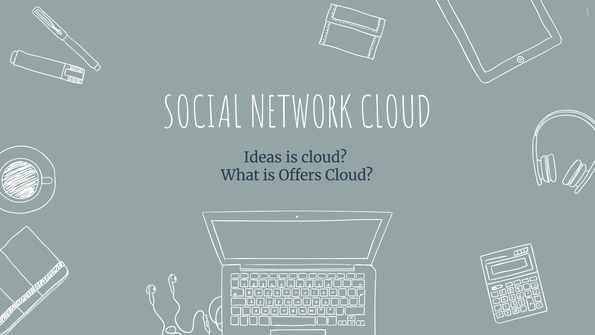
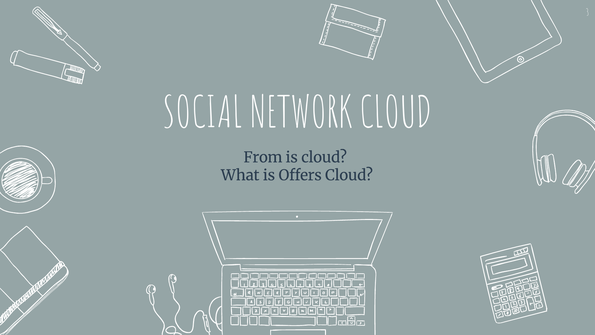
Ideas: Ideas -> From
